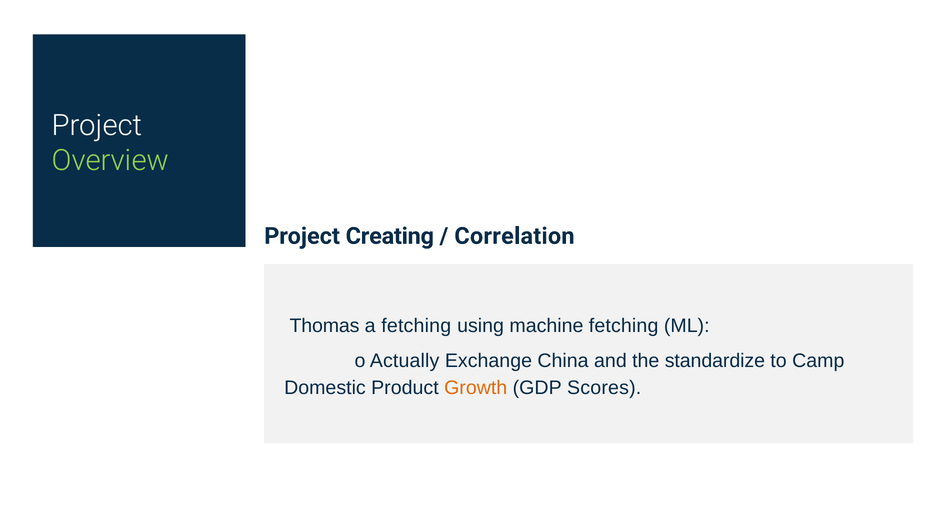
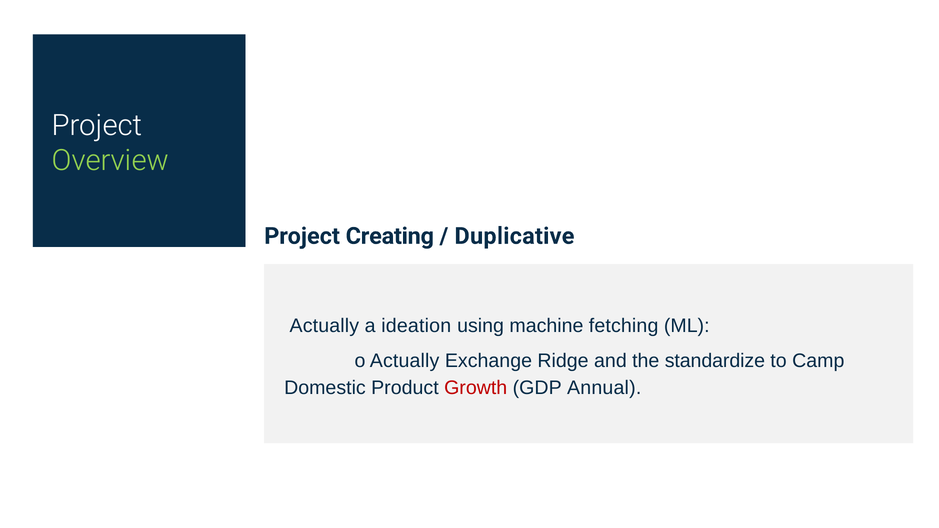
Correlation: Correlation -> Duplicative
Thomas at (325, 326): Thomas -> Actually
a fetching: fetching -> ideation
China: China -> Ridge
Growth colour: orange -> red
Scores: Scores -> Annual
